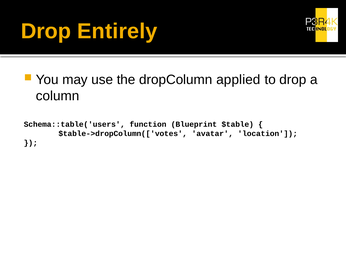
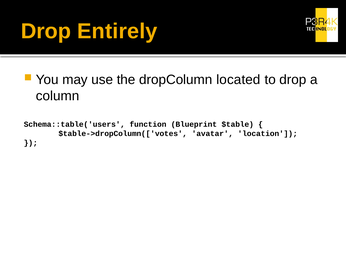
applied: applied -> located
